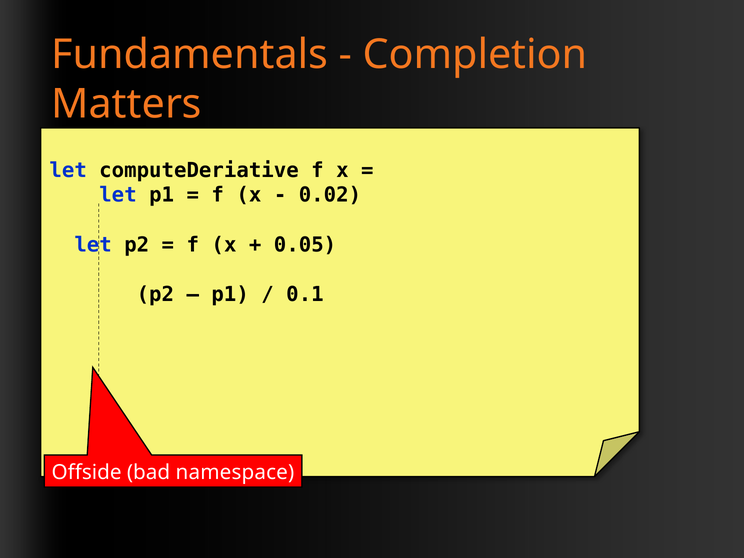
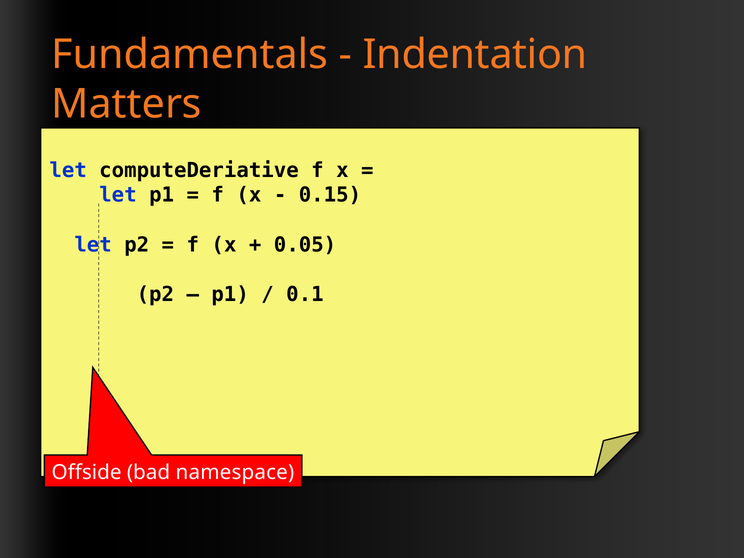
Completion: Completion -> Indentation
0.02: 0.02 -> 0.15
